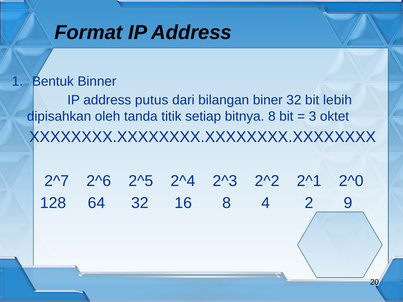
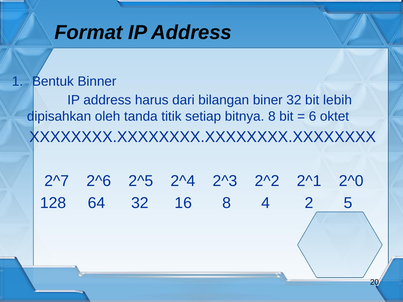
putus: putus -> harus
3: 3 -> 6
9: 9 -> 5
